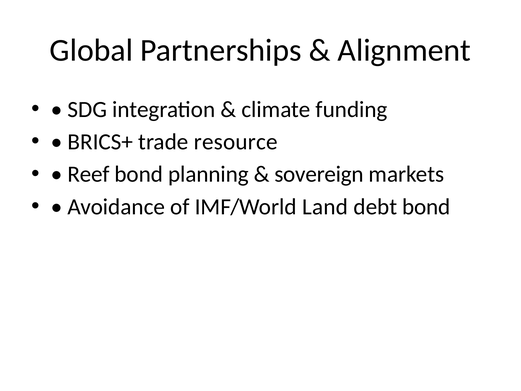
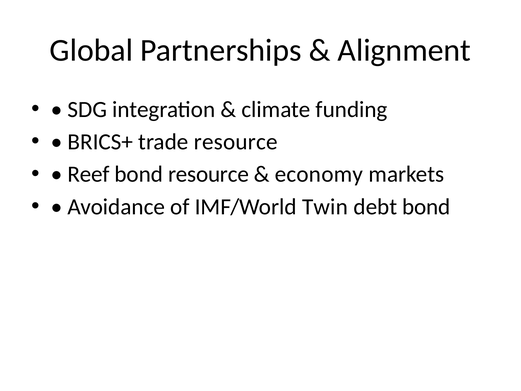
bond planning: planning -> resource
sovereign: sovereign -> economy
Land: Land -> Twin
